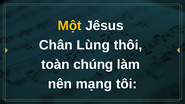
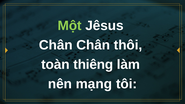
Một colour: yellow -> light green
Chân Lùng: Lùng -> Chân
chúng: chúng -> thiêng
